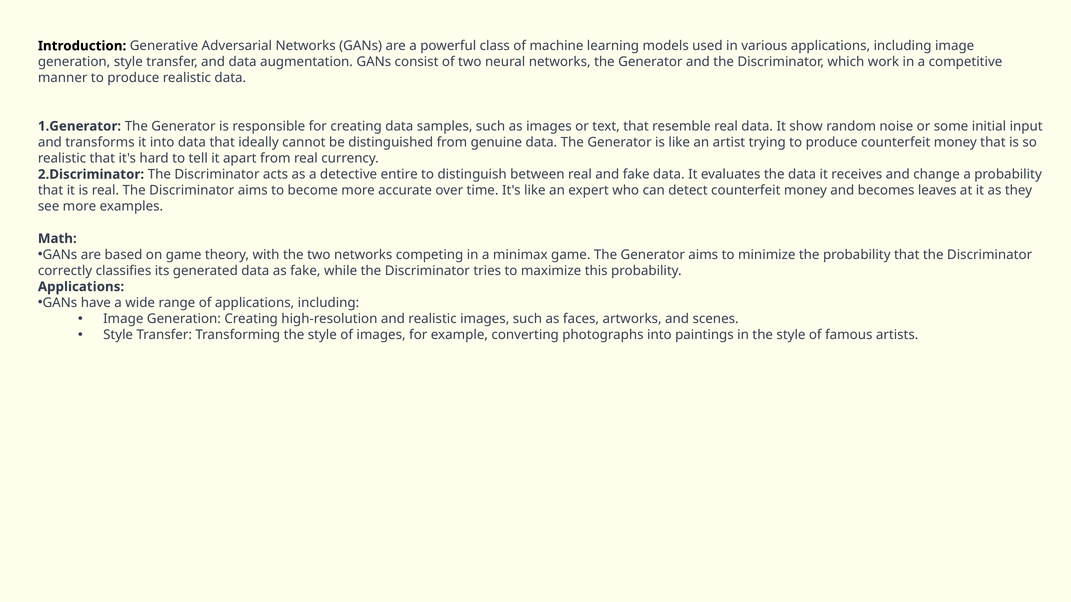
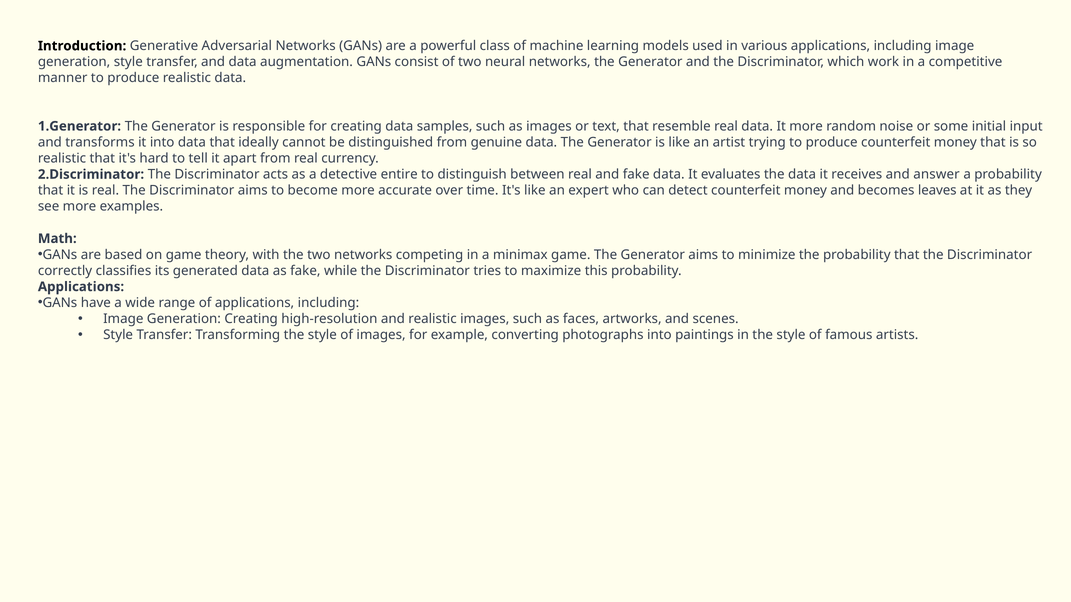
It show: show -> more
change: change -> answer
